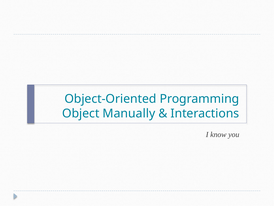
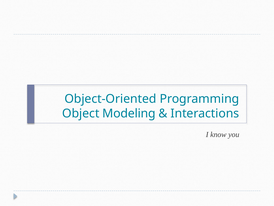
Manually: Manually -> Modeling
